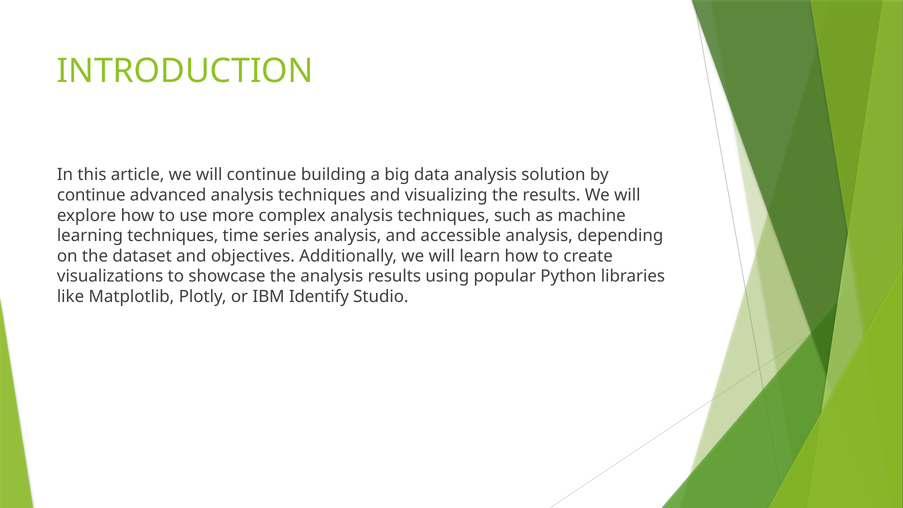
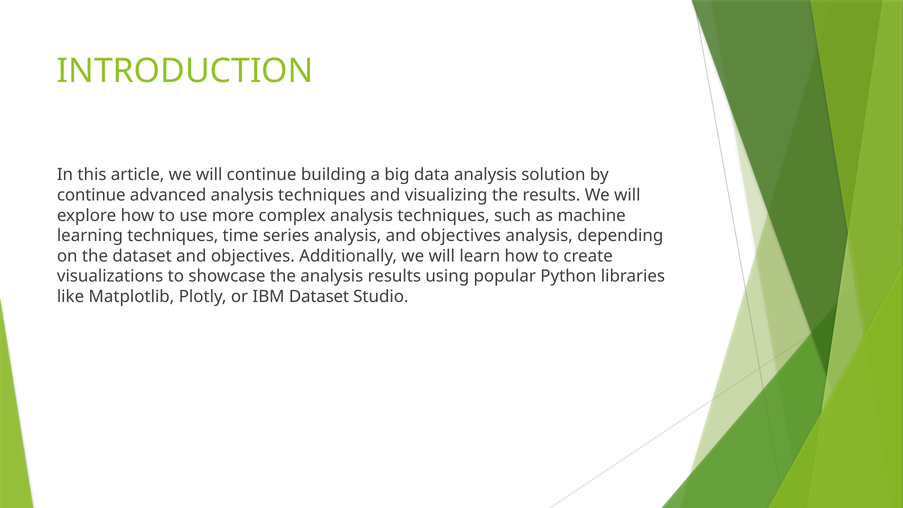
analysis and accessible: accessible -> objectives
IBM Identify: Identify -> Dataset
